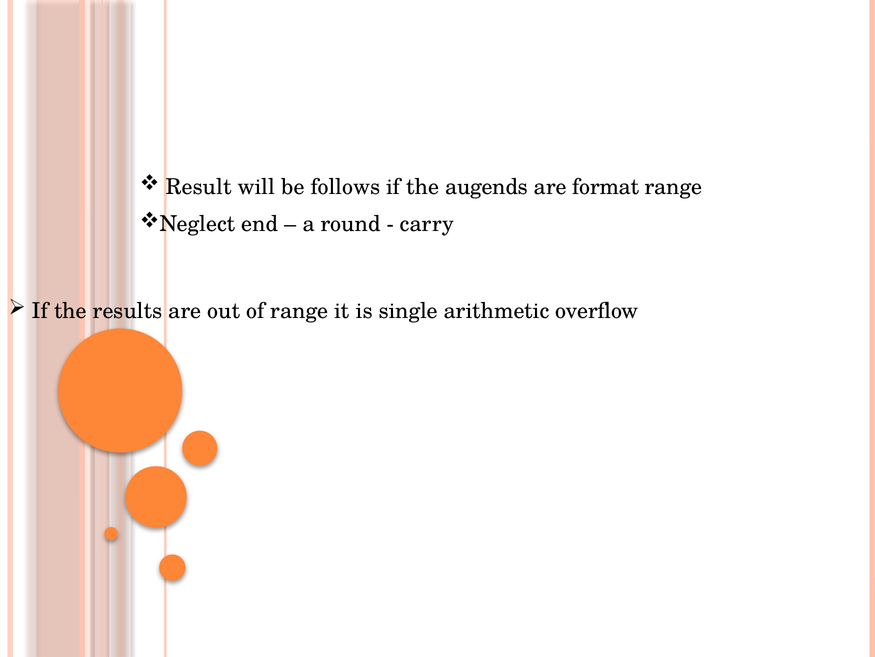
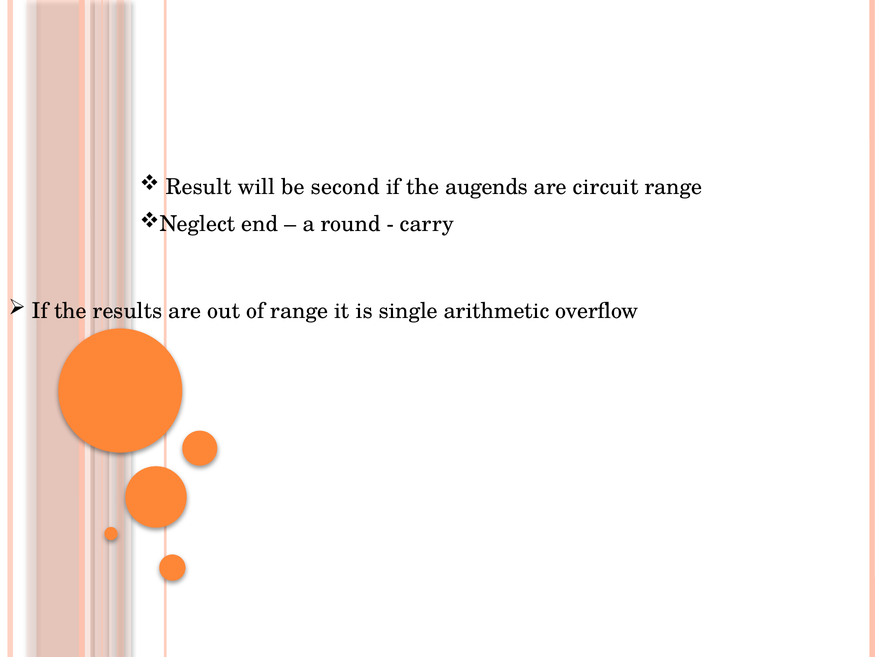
follows: follows -> second
format: format -> circuit
